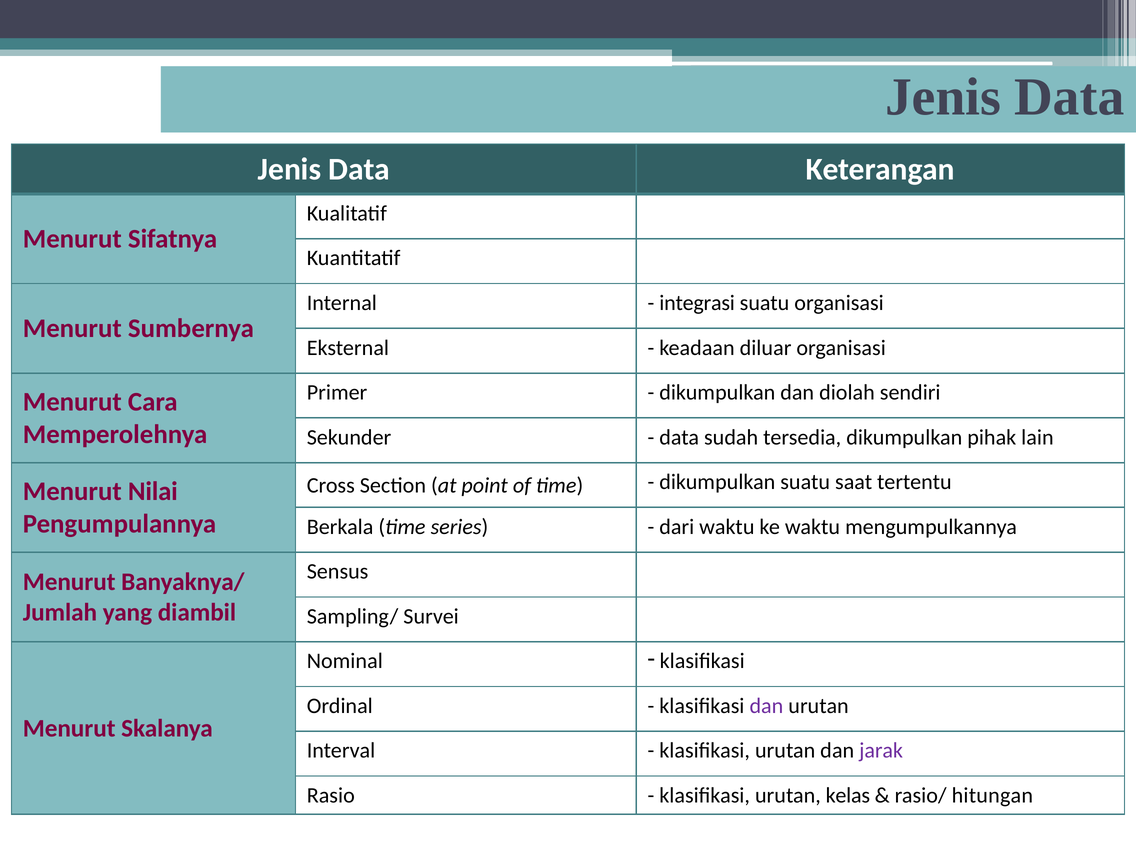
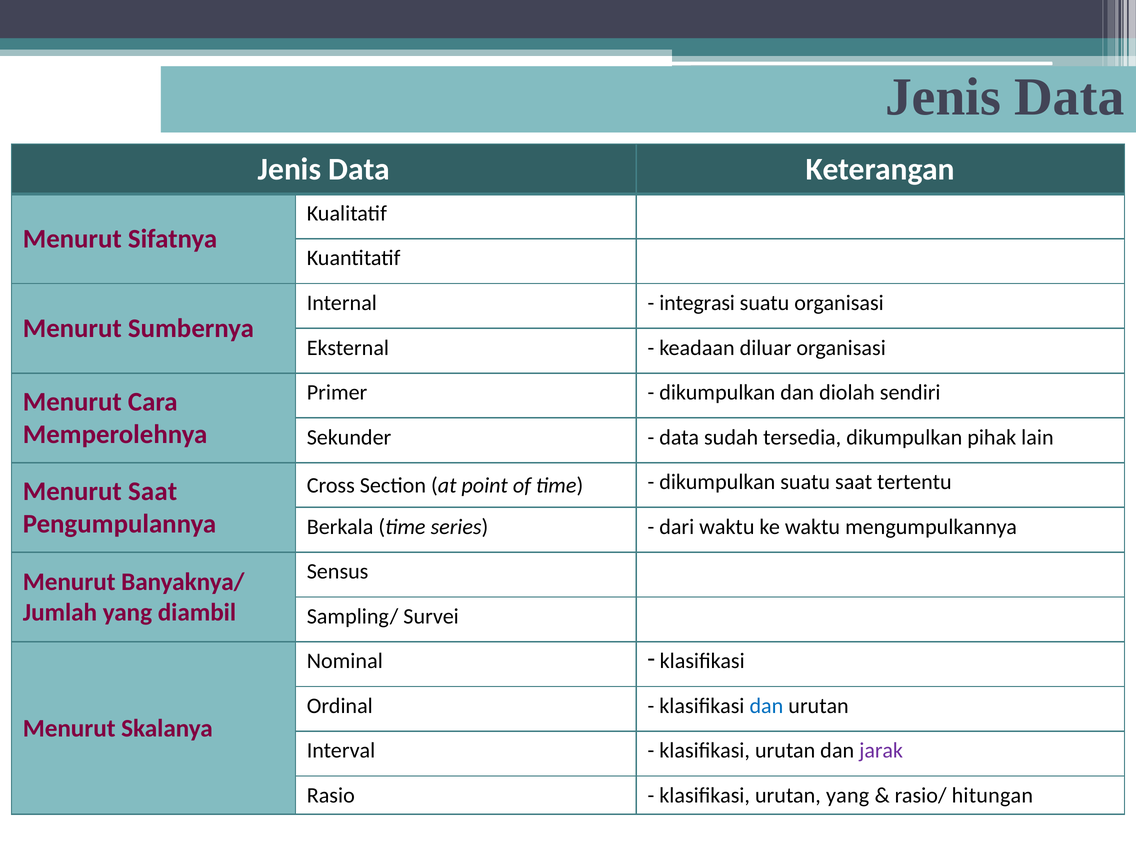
Menurut Nilai: Nilai -> Saat
dan at (766, 706) colour: purple -> blue
urutan kelas: kelas -> yang
